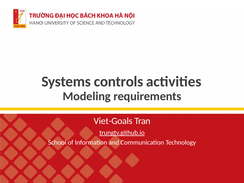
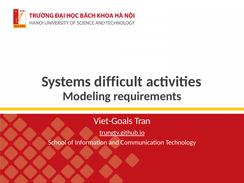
controls: controls -> difficult
